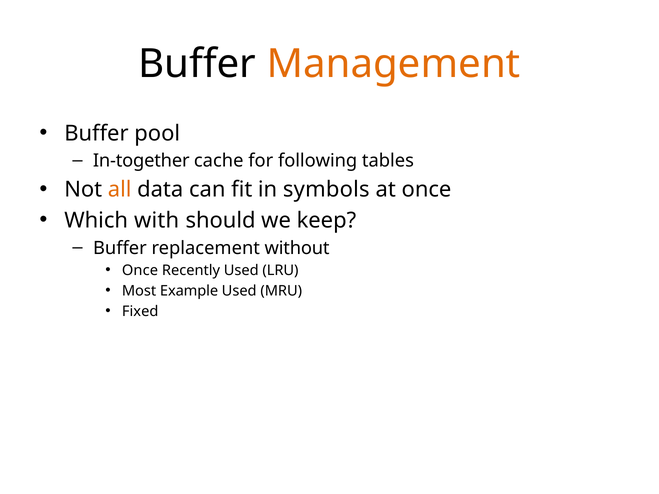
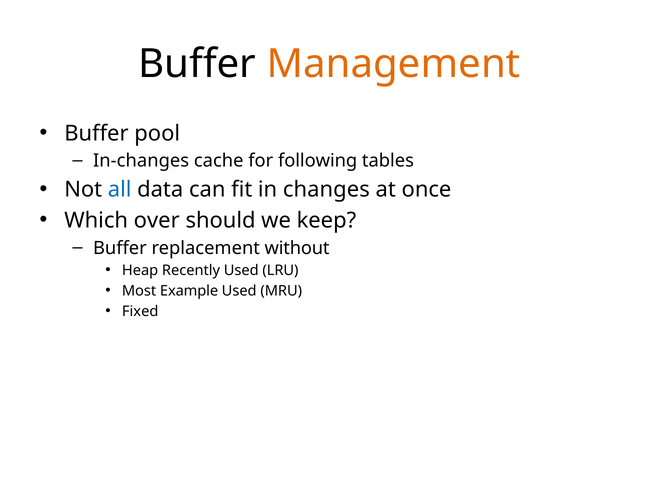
In-together: In-together -> In-changes
all colour: orange -> blue
symbols: symbols -> changes
with: with -> over
Once at (140, 270): Once -> Heap
